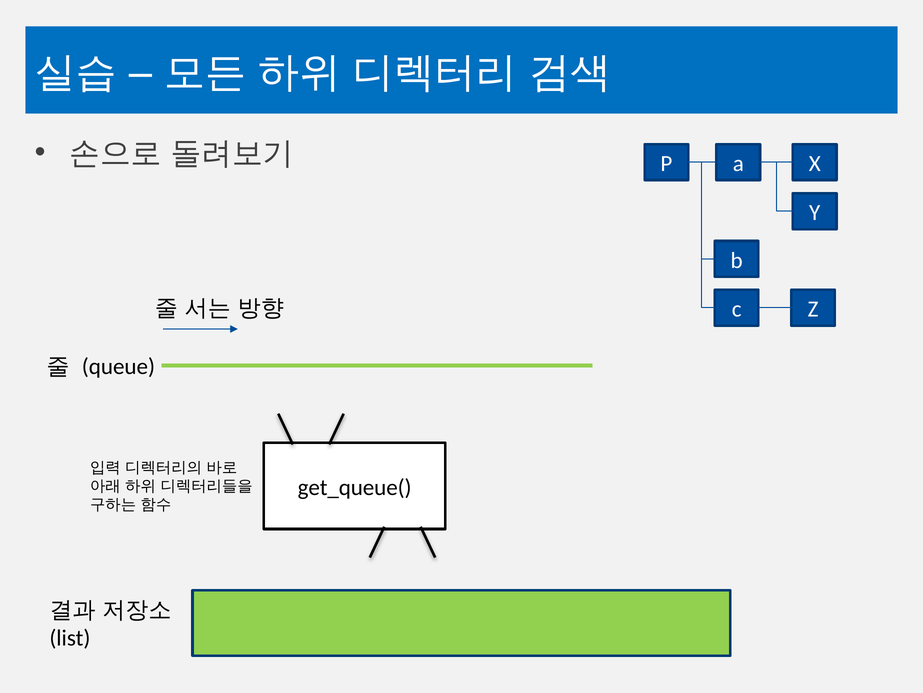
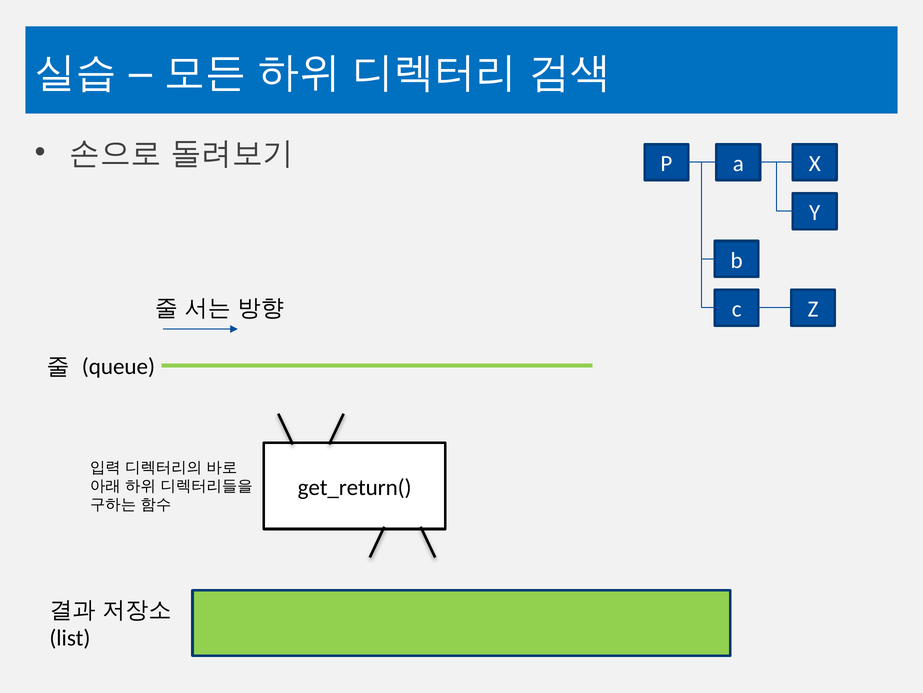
get_queue(: get_queue( -> get_return(
